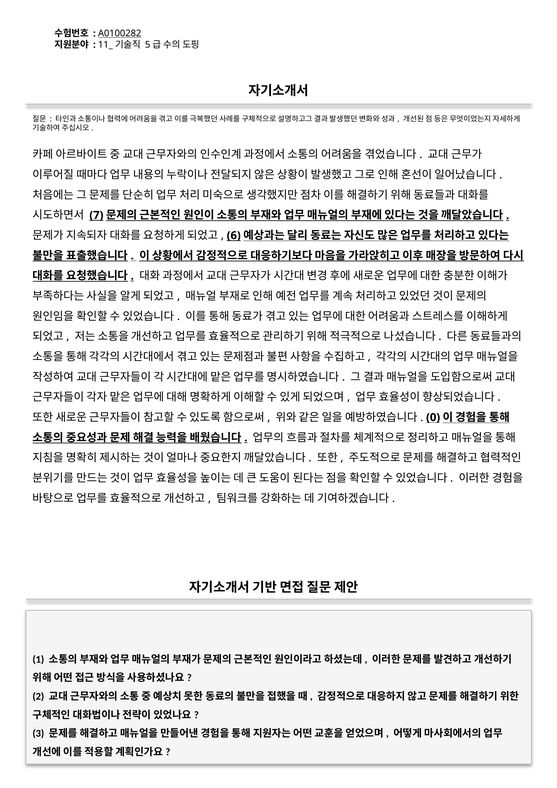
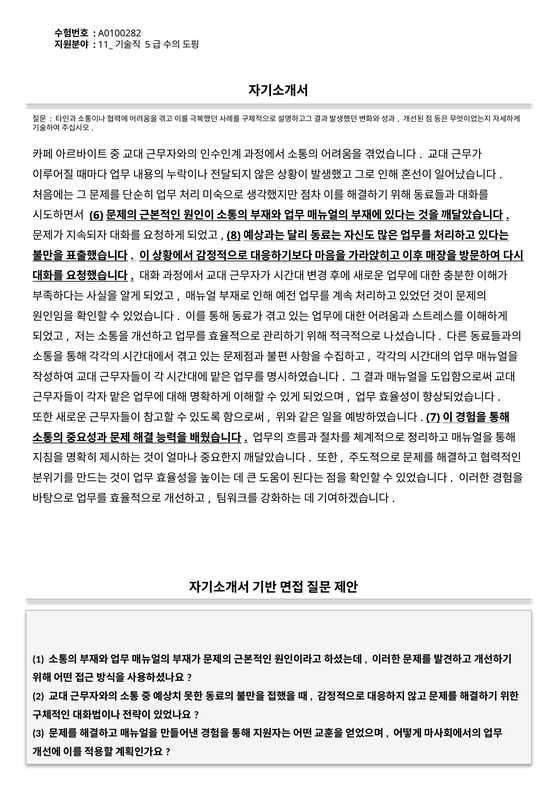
A0100282 underline: present -> none
7: 7 -> 6
6: 6 -> 8
0: 0 -> 7
